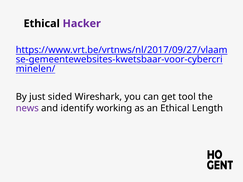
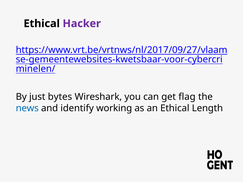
sided: sided -> bytes
tool: tool -> flag
news colour: purple -> blue
